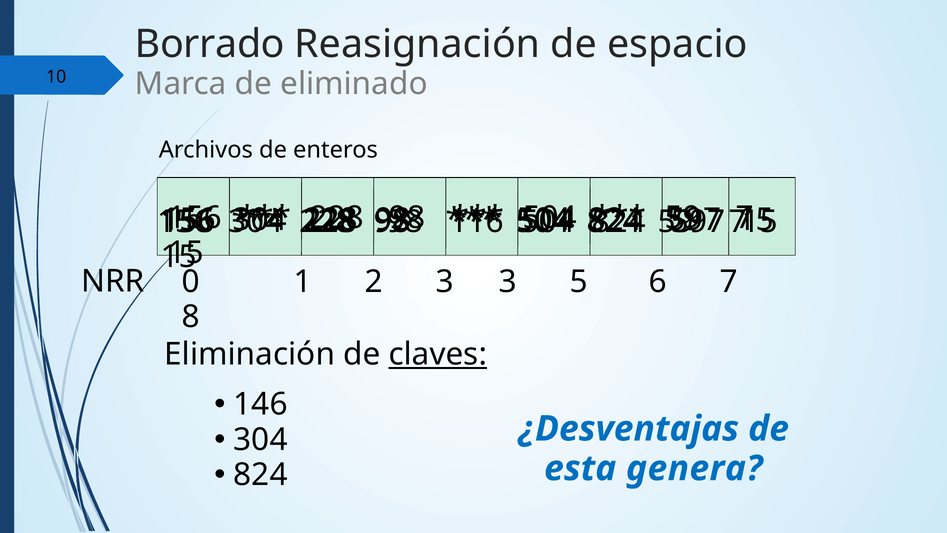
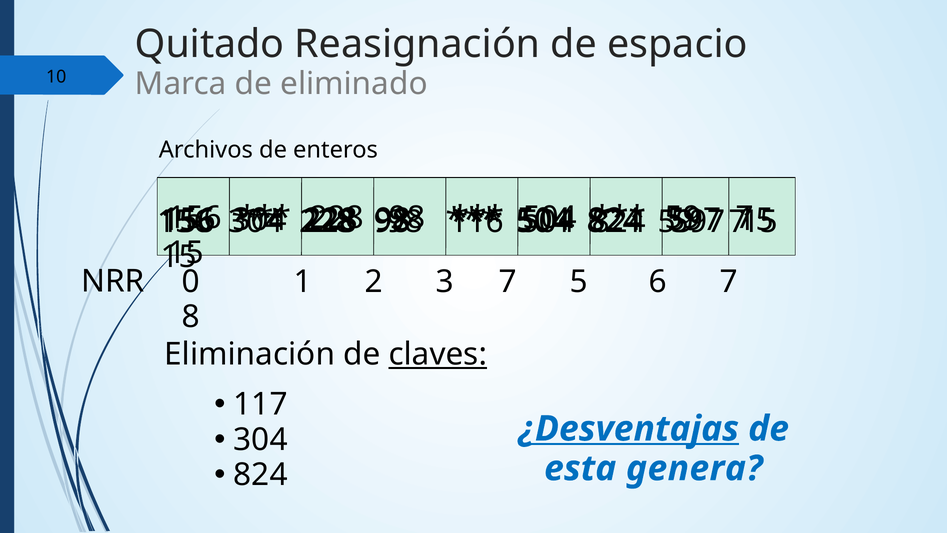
Borrado: Borrado -> Quitado
3 3: 3 -> 7
146: 146 -> 117
¿Desventajas underline: none -> present
